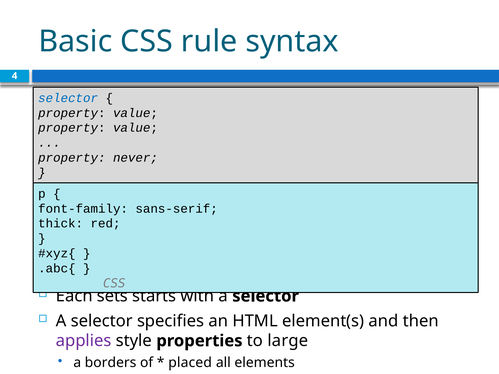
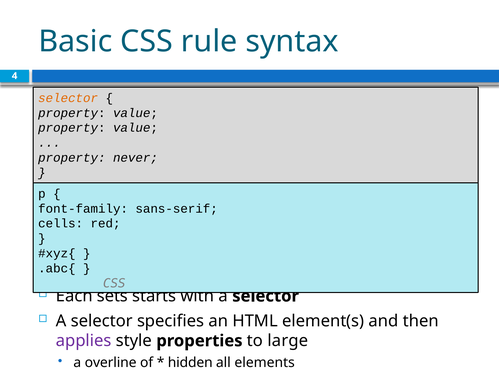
selector at (68, 98) colour: blue -> orange
thick: thick -> cells
borders: borders -> overline
placed: placed -> hidden
